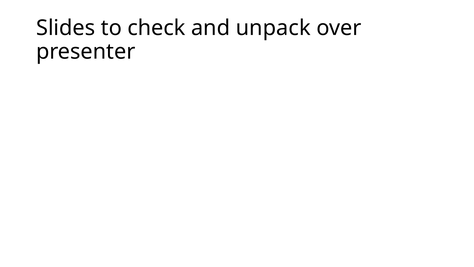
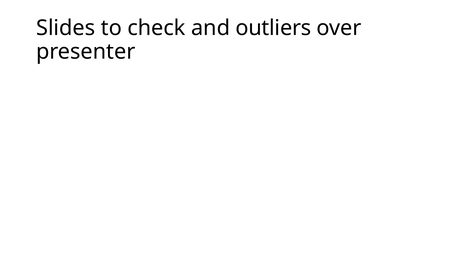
unpack: unpack -> outliers
